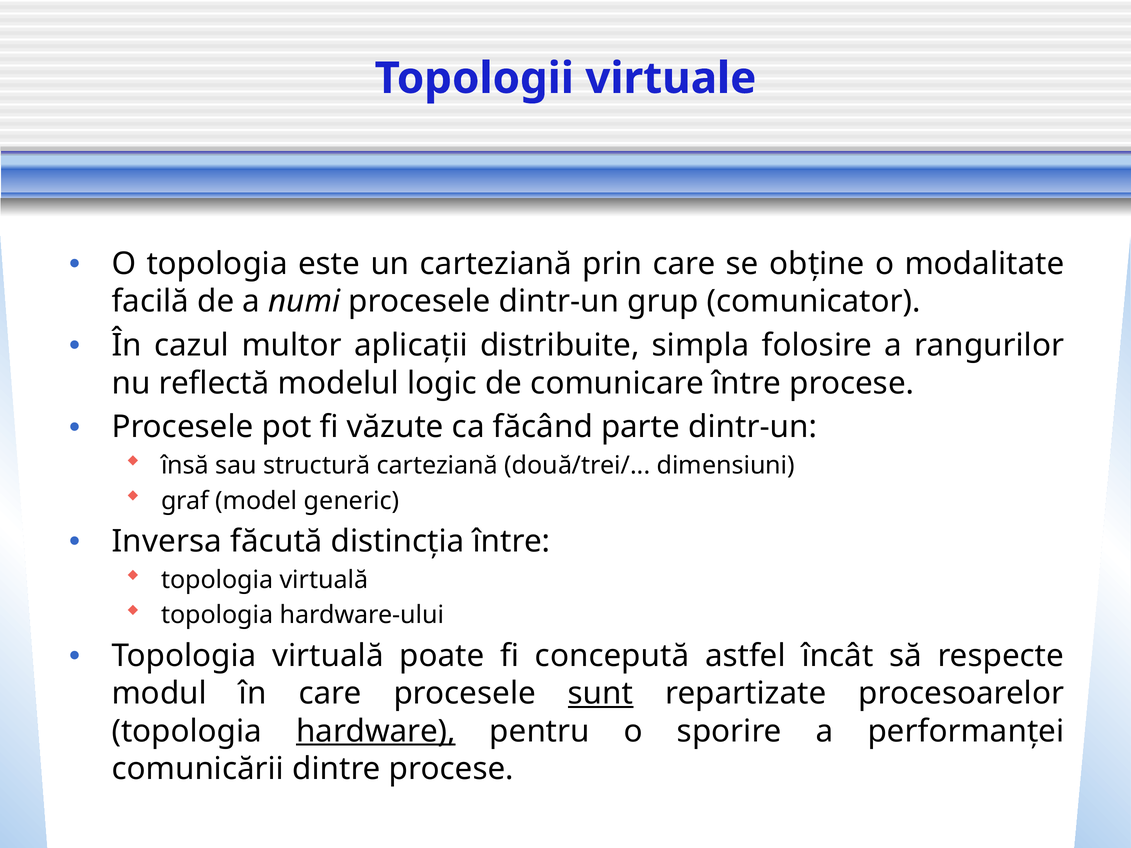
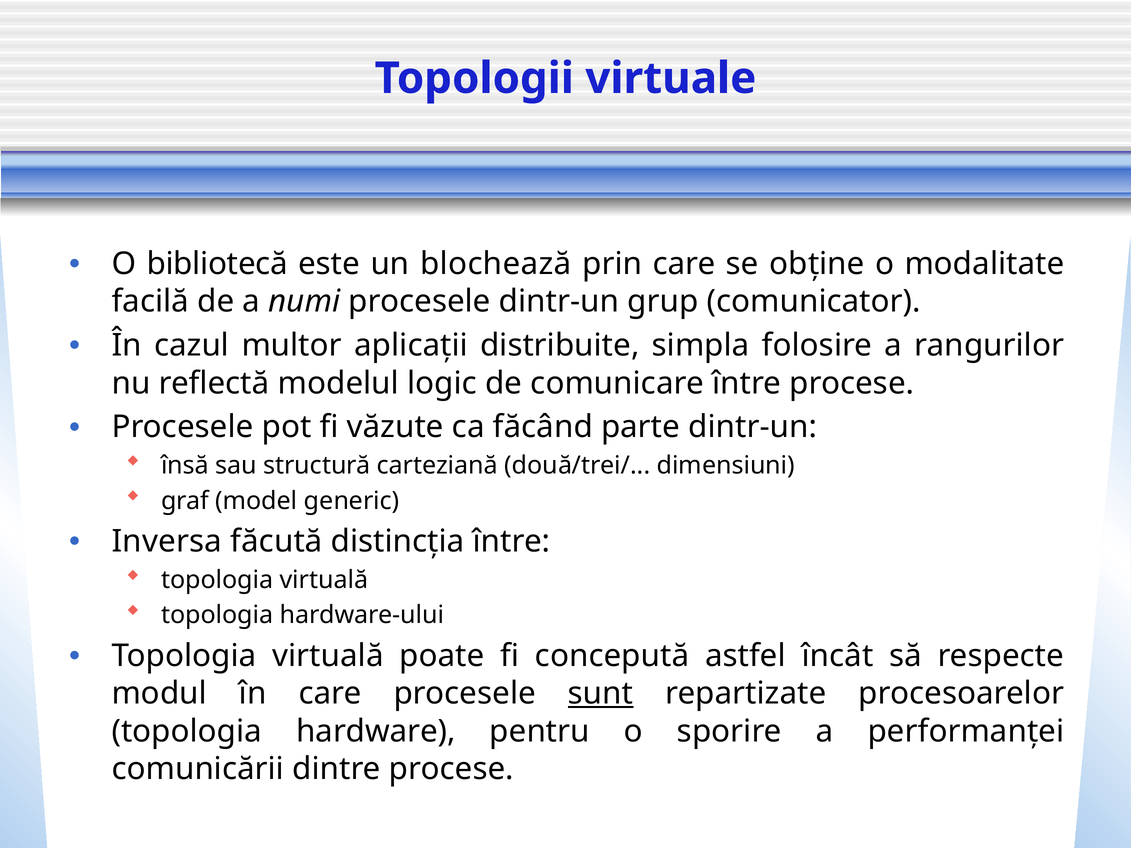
O topologia: topologia -> bibliotecă
un carteziană: carteziană -> blochează
hardware underline: present -> none
